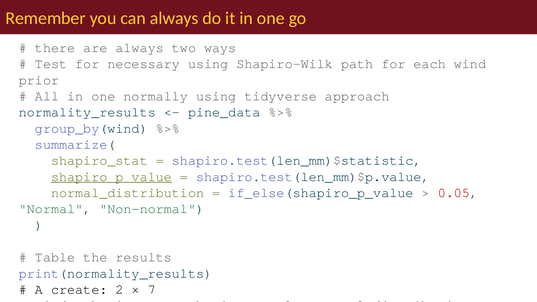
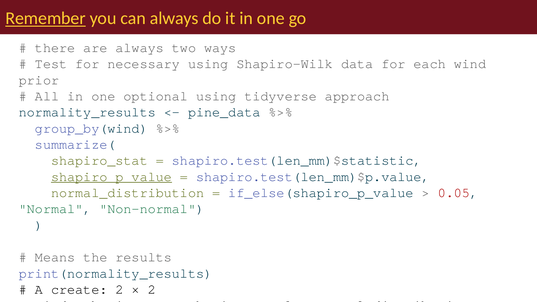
Remember underline: none -> present
path: path -> data
normally: normally -> optional
Table: Table -> Means
7 at (152, 289): 7 -> 2
